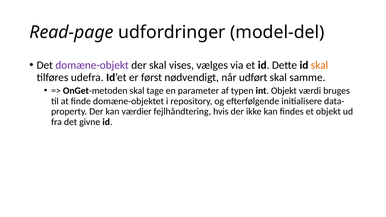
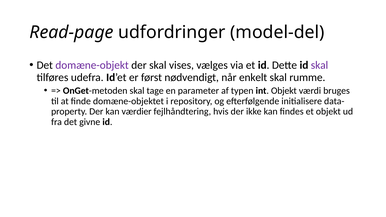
skal at (320, 65) colour: orange -> purple
udført: udført -> enkelt
samme: samme -> rumme
